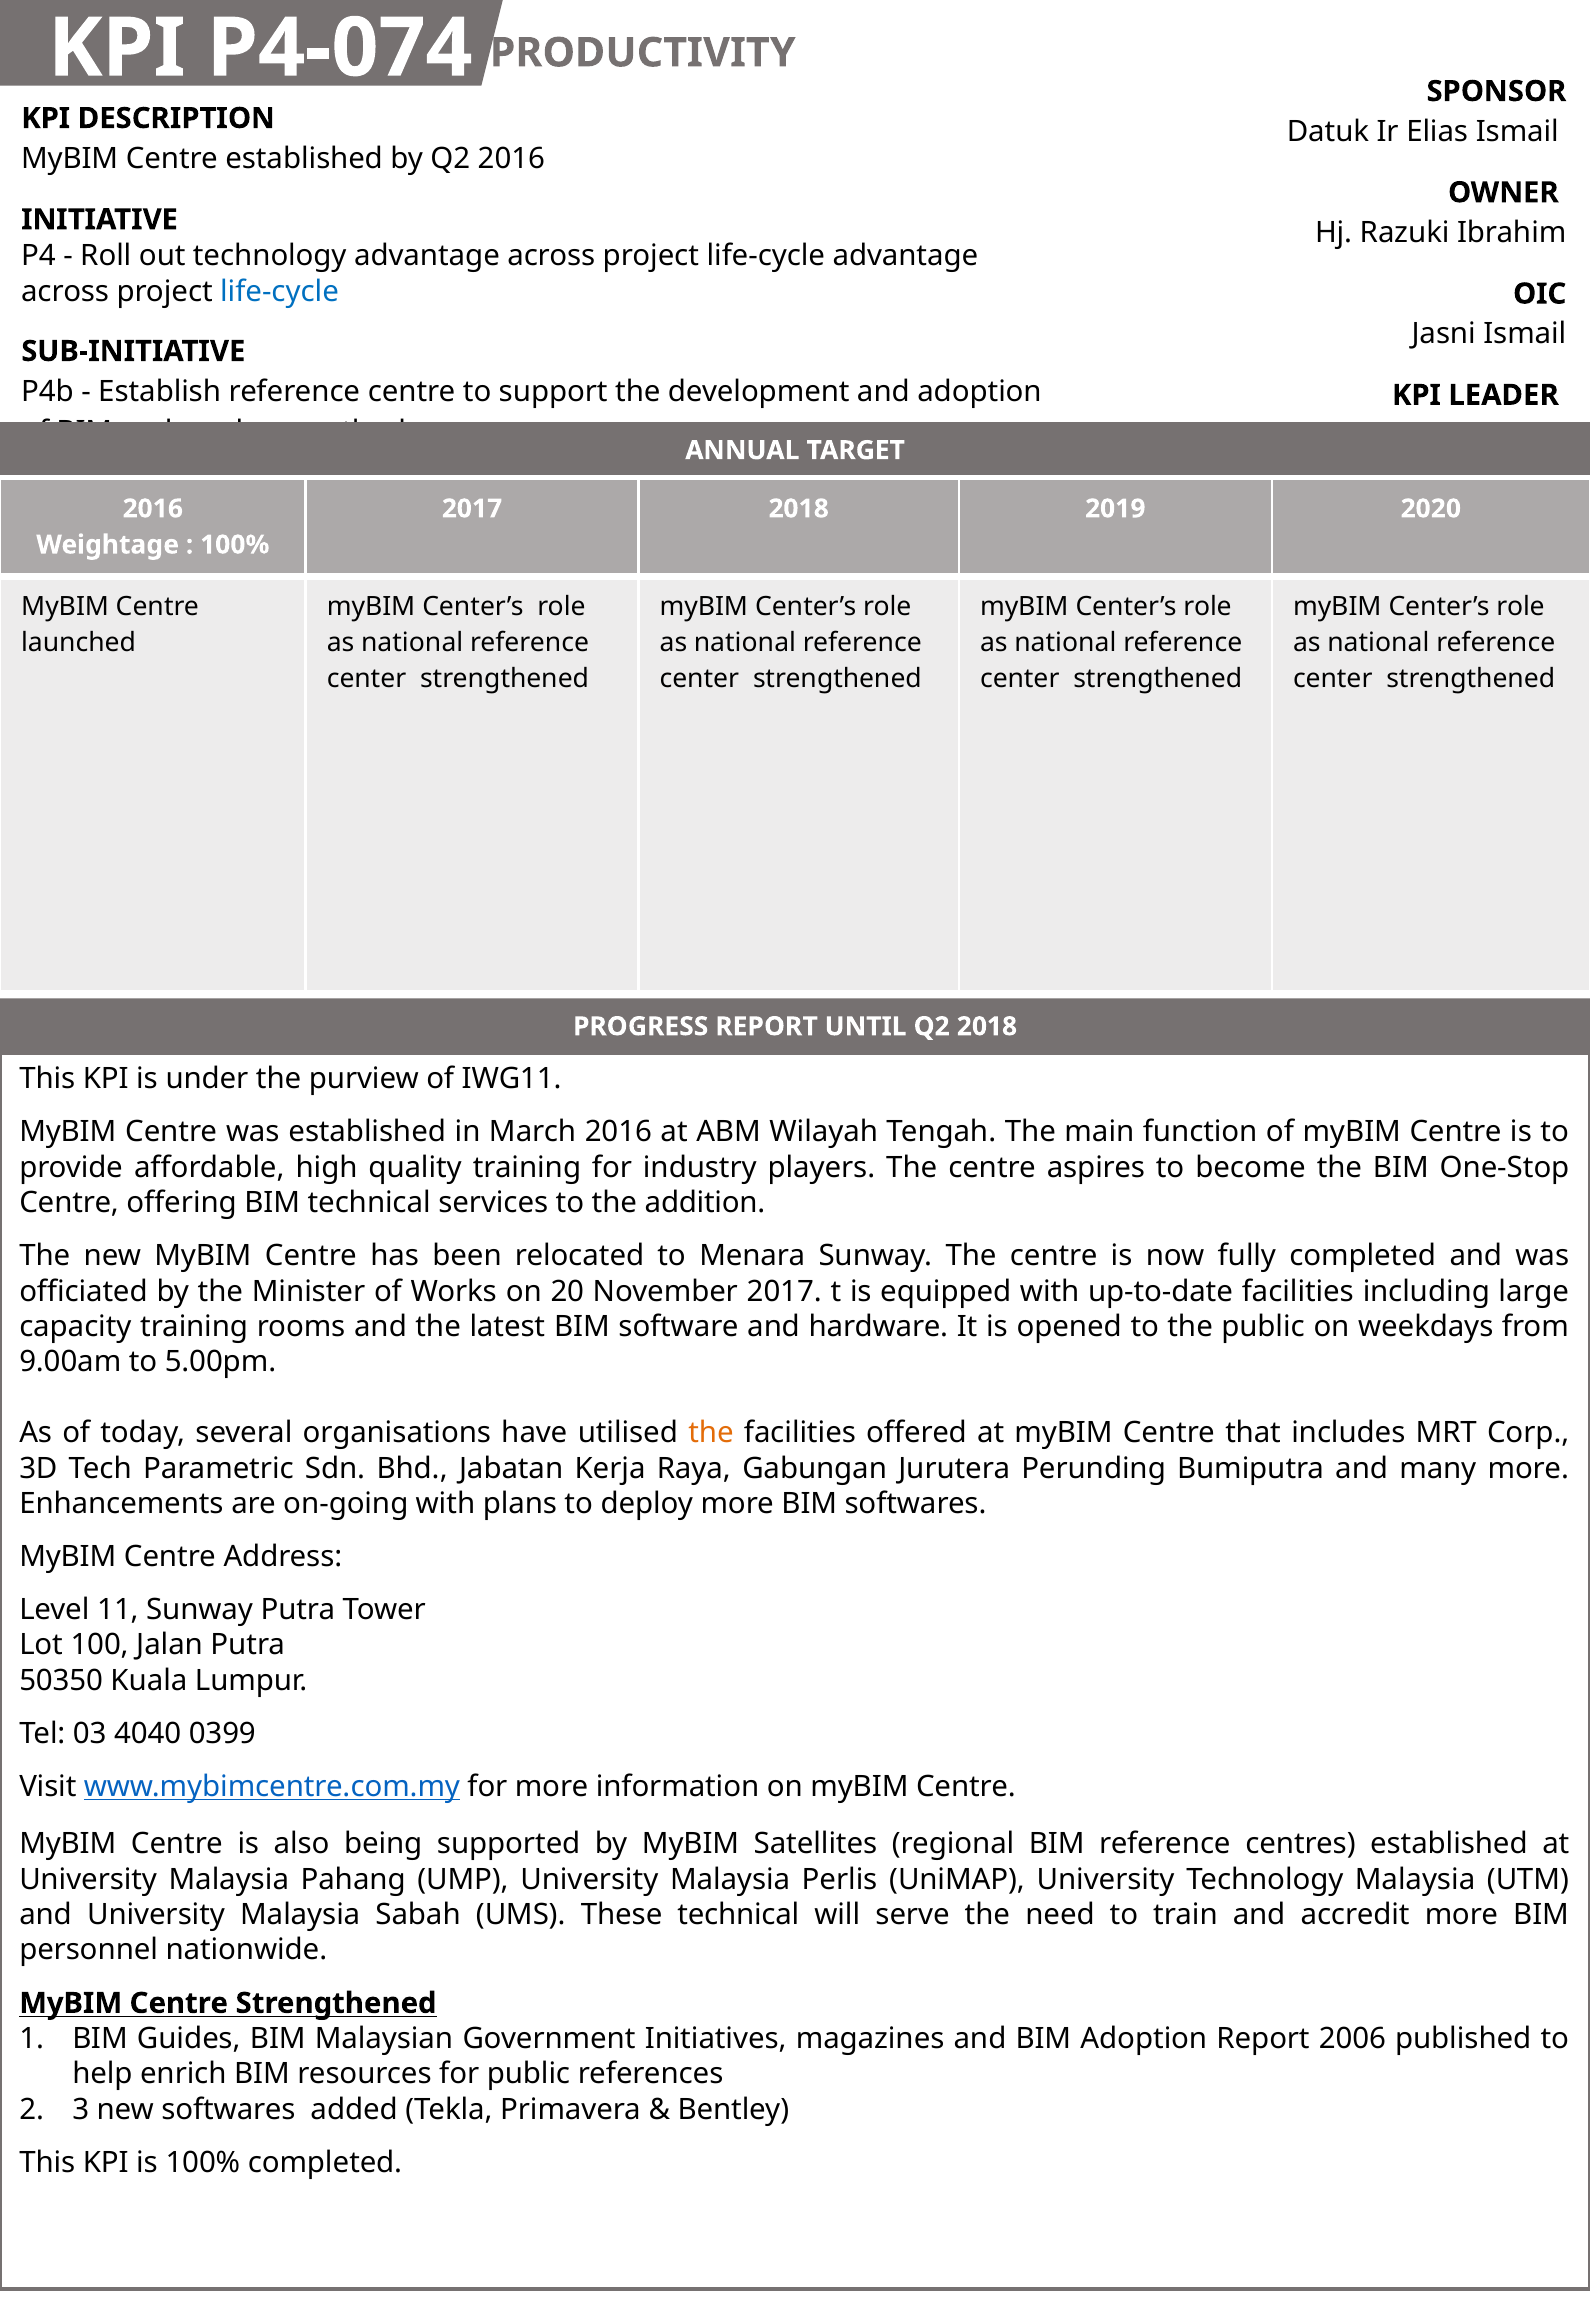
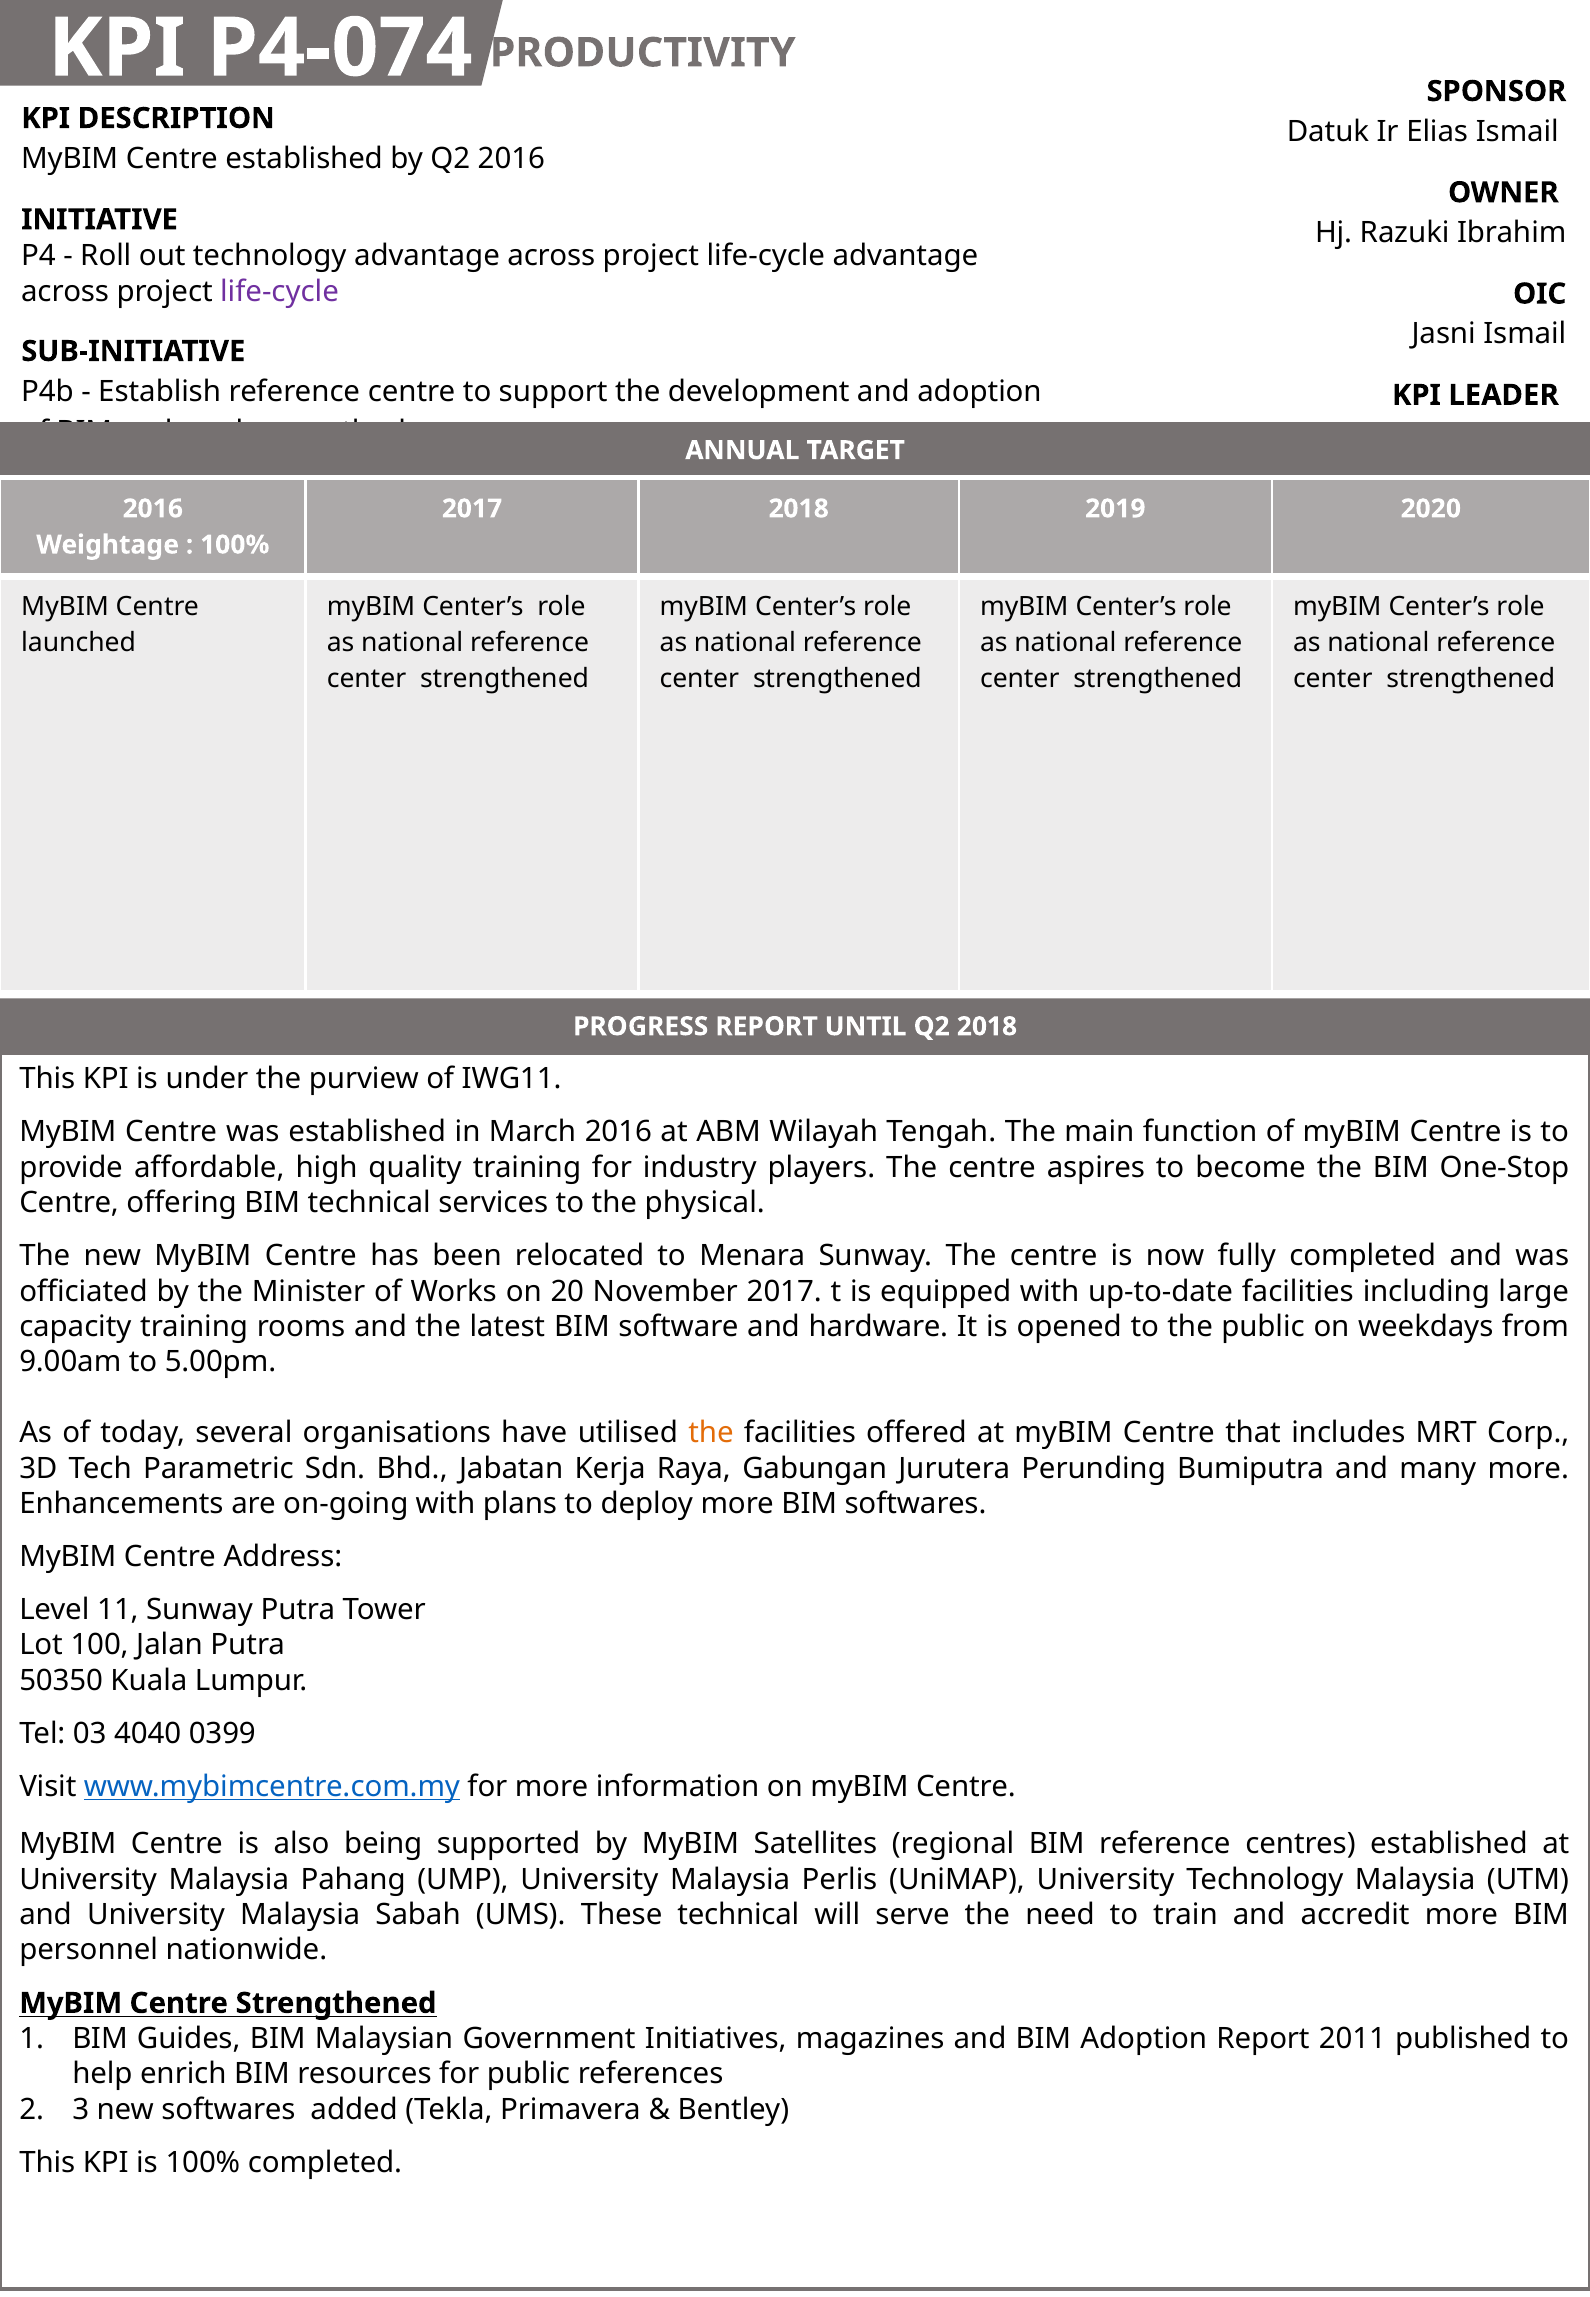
life-cycle at (280, 291) colour: blue -> purple
addition: addition -> physical
2006: 2006 -> 2011
